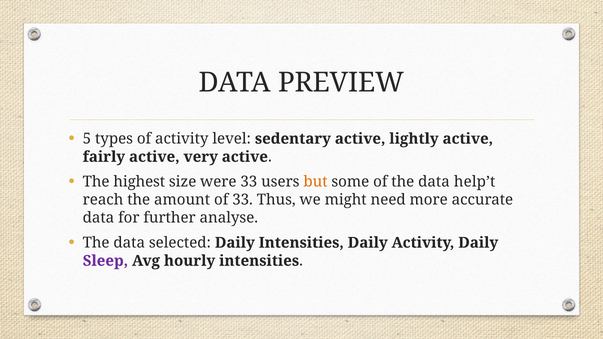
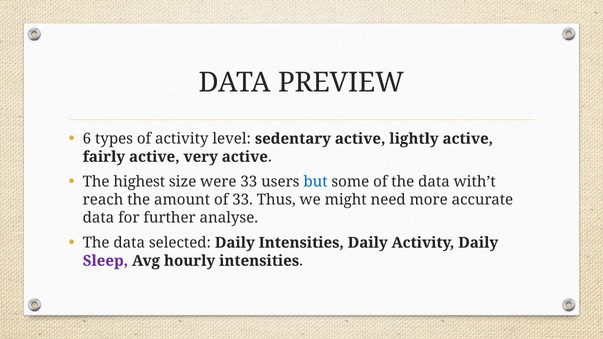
5: 5 -> 6
but colour: orange -> blue
help’t: help’t -> with’t
